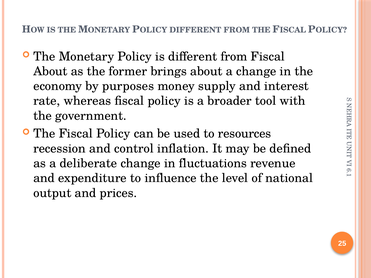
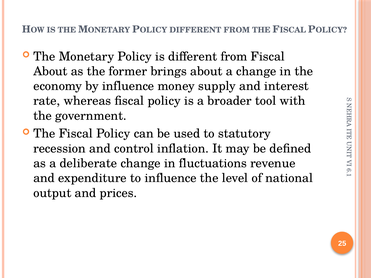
by purposes: purposes -> influence
resources: resources -> statutory
